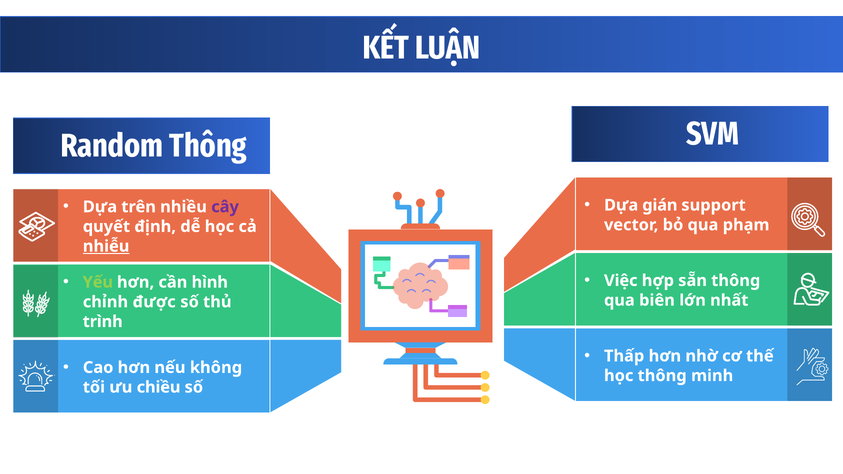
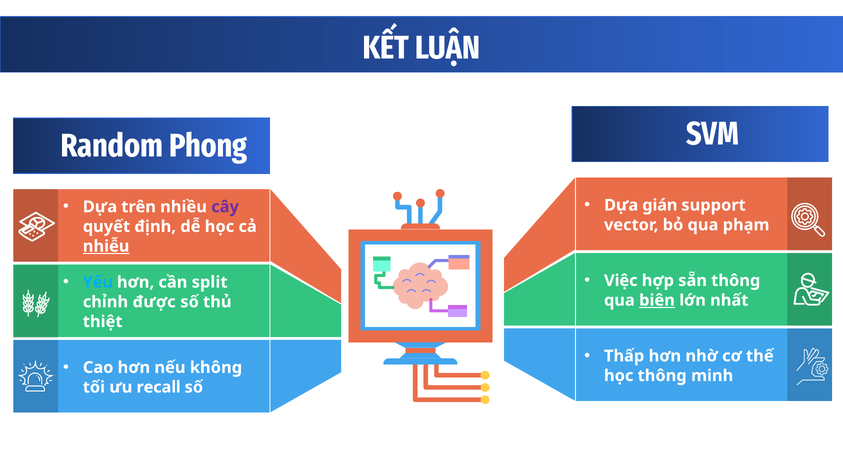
Random Thông: Thông -> Phong
Yếu colour: light green -> light blue
hình: hình -> split
biên underline: none -> present
trình: trình -> thiệt
chiều: chiều -> recall
